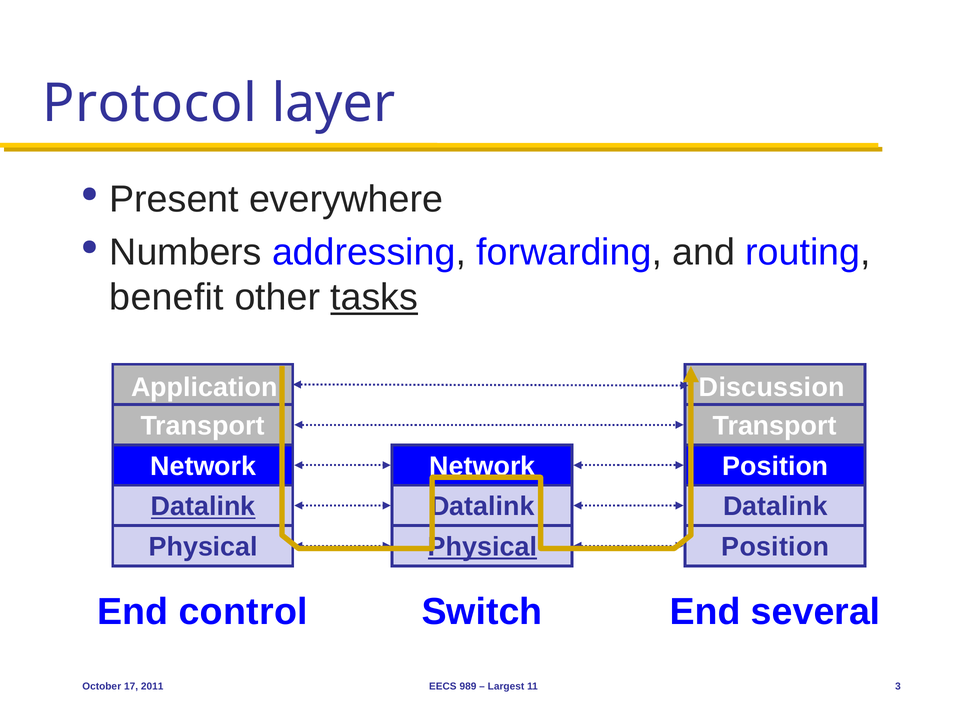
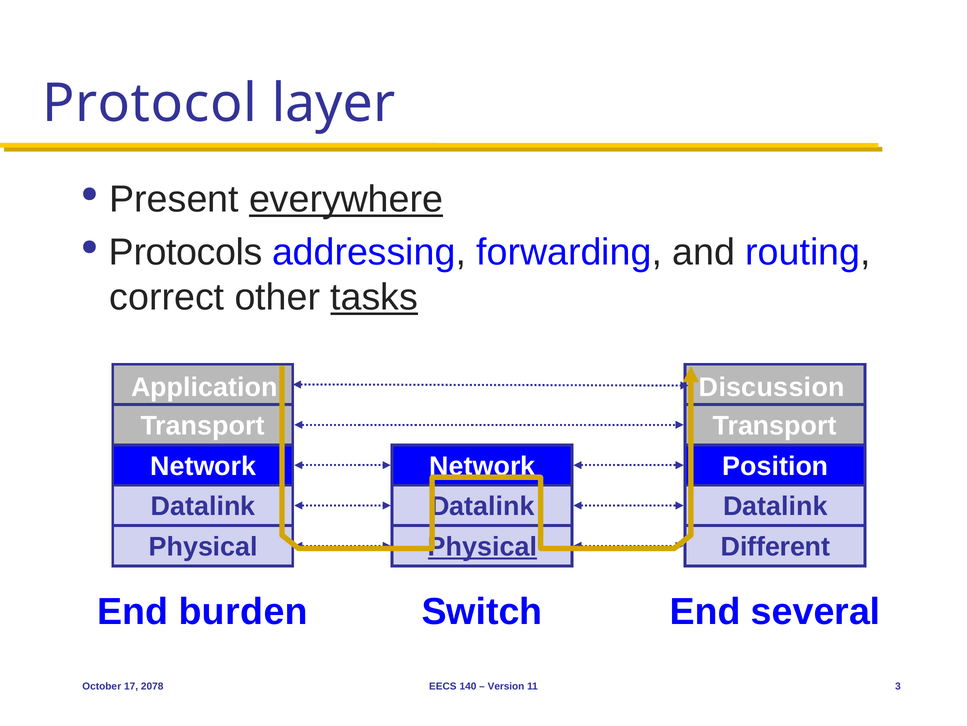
everywhere underline: none -> present
Numbers: Numbers -> Protocols
benefit: benefit -> correct
Datalink at (203, 506) underline: present -> none
Position at (775, 546): Position -> Different
control: control -> burden
2011: 2011 -> 2078
989: 989 -> 140
Largest: Largest -> Version
